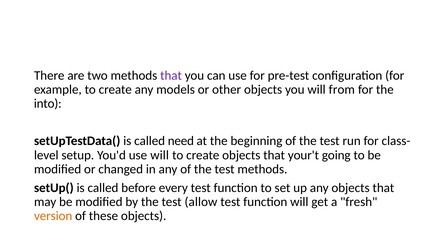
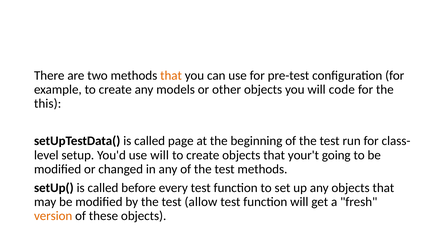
that at (171, 75) colour: purple -> orange
from: from -> code
into: into -> this
need: need -> page
